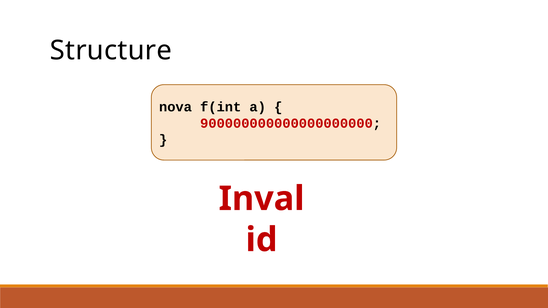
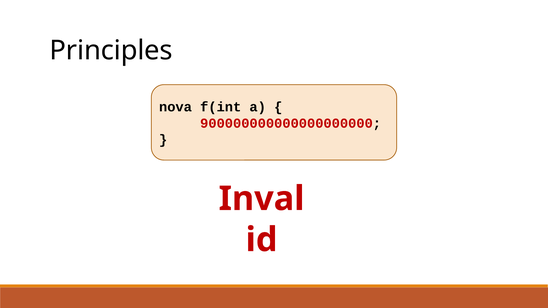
Structure: Structure -> Principles
